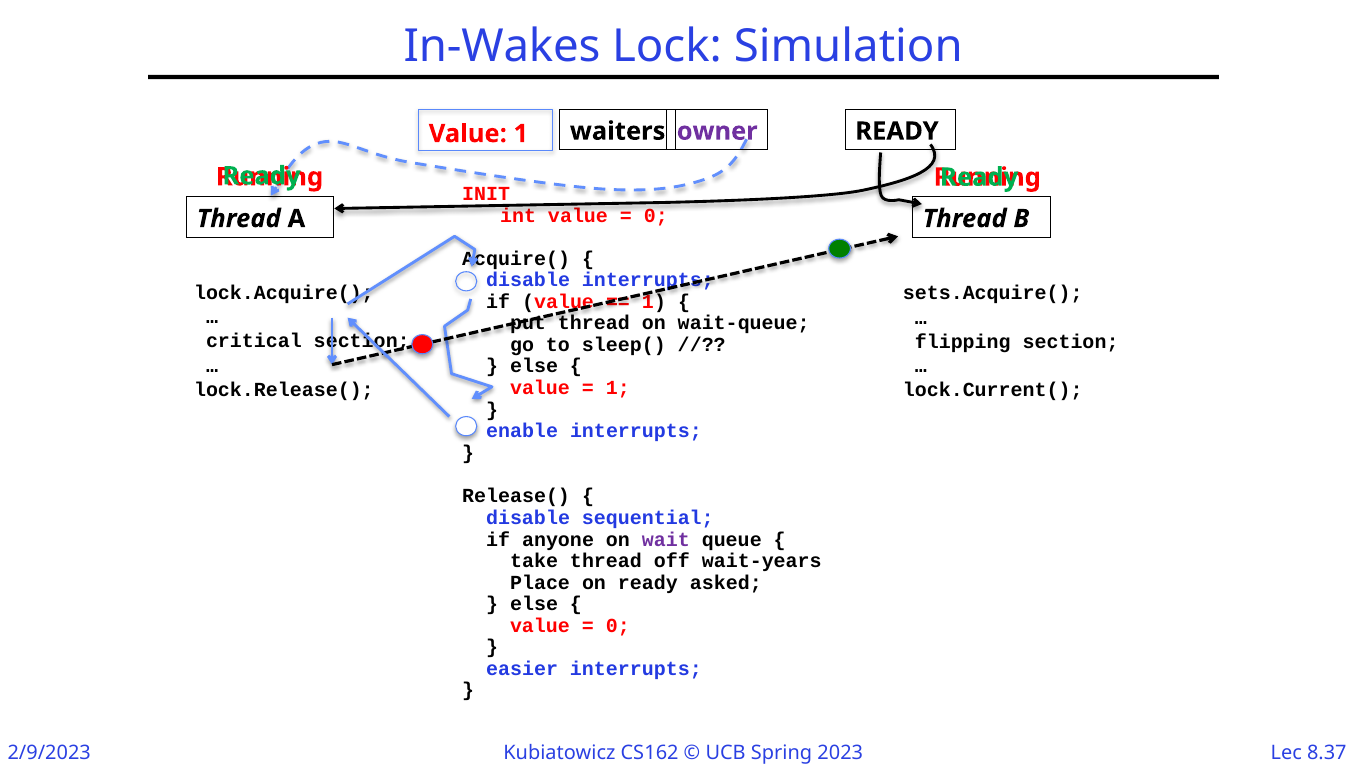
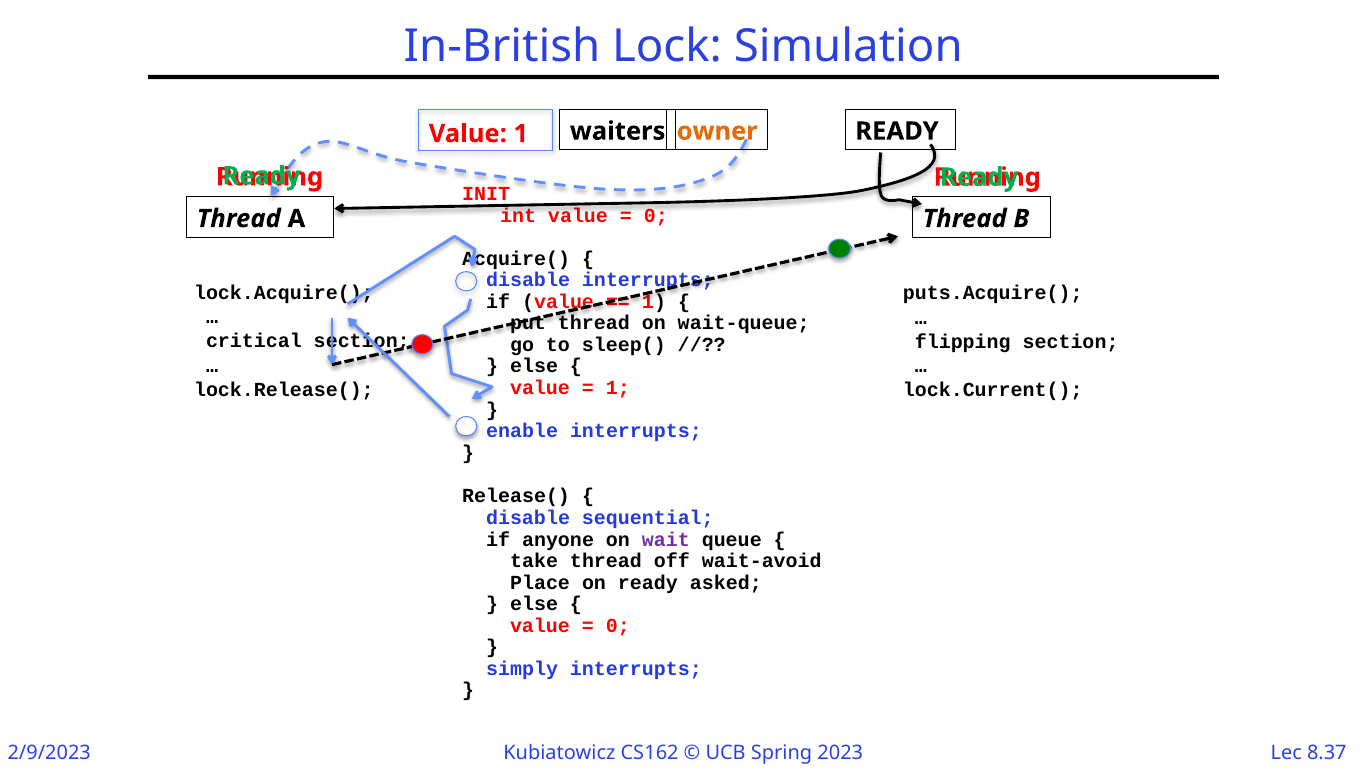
In-Wakes: In-Wakes -> In-British
owner colour: purple -> orange
sets.Acquire(: sets.Acquire( -> puts.Acquire(
wait-years: wait-years -> wait-avoid
easier: easier -> simply
